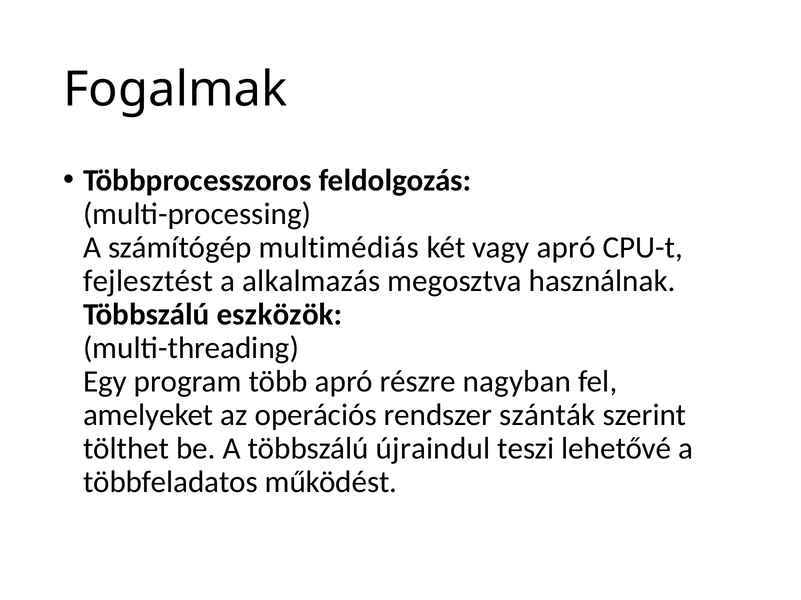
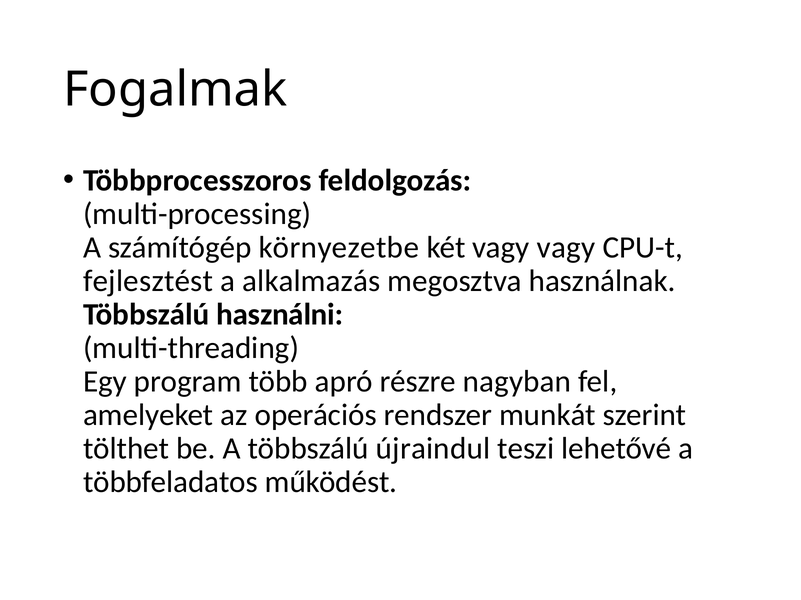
multimédiás: multimédiás -> környezetbe
vagy apró: apró -> vagy
eszközök: eszközök -> használni
szánták: szánták -> munkát
